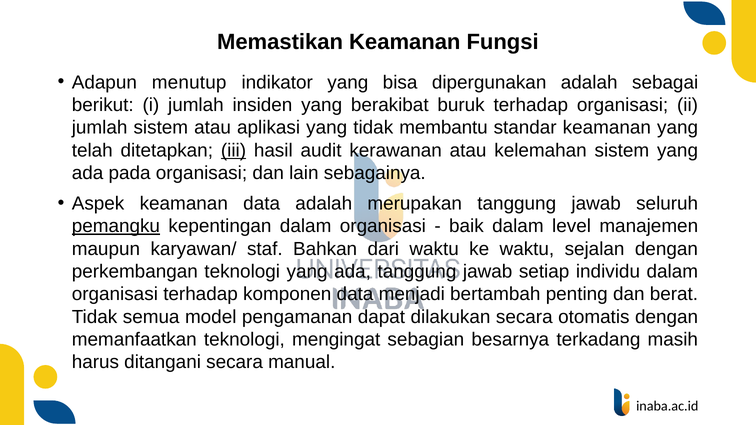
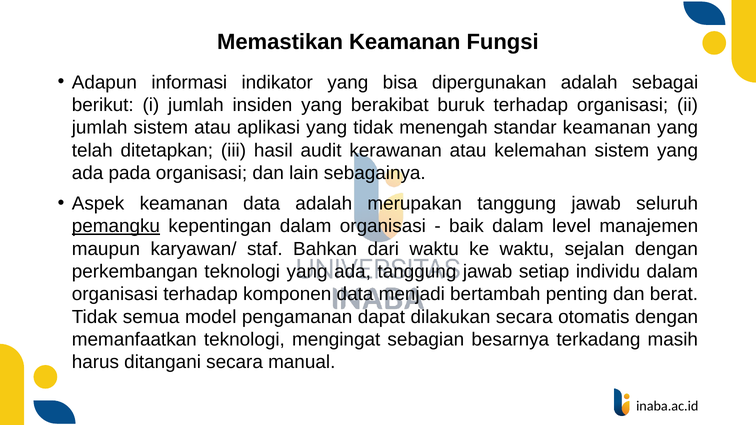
menutup: menutup -> informasi
membantu: membantu -> menengah
iii underline: present -> none
